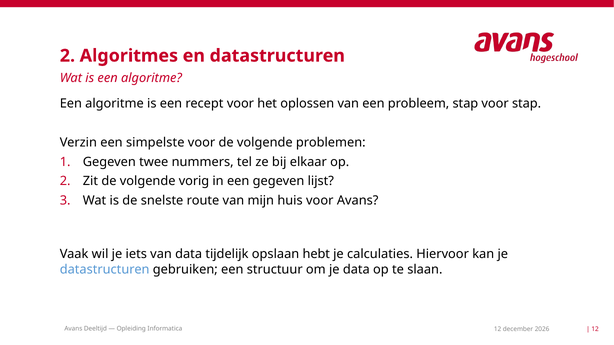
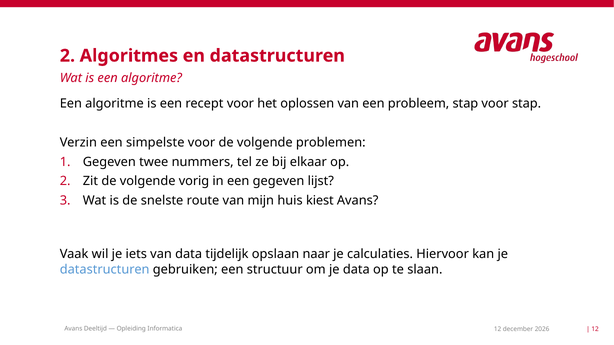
huis voor: voor -> kiest
hebt: hebt -> naar
